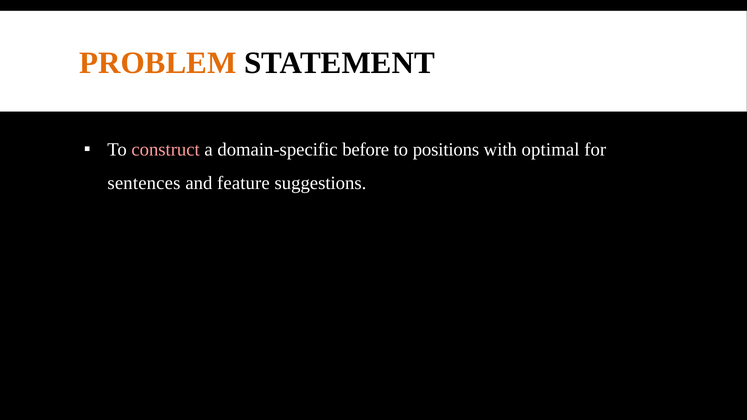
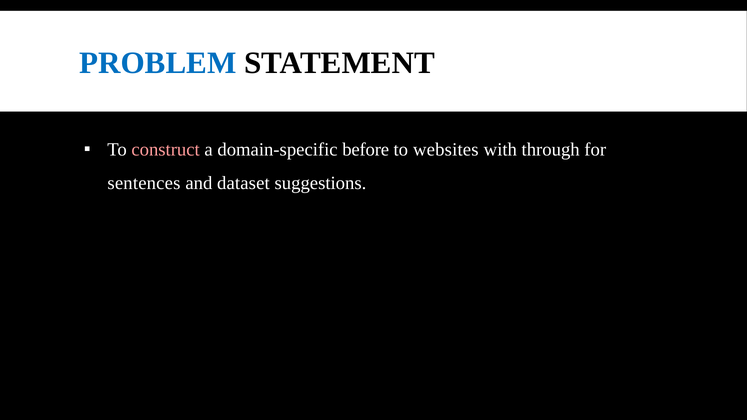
PROBLEM colour: orange -> blue
positions: positions -> websites
optimal: optimal -> through
feature: feature -> dataset
